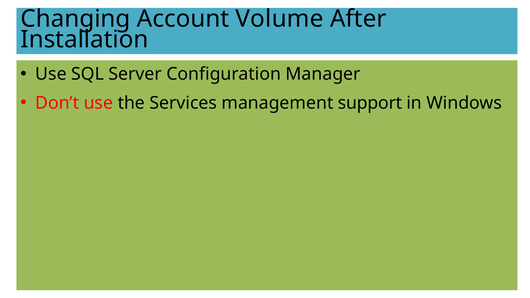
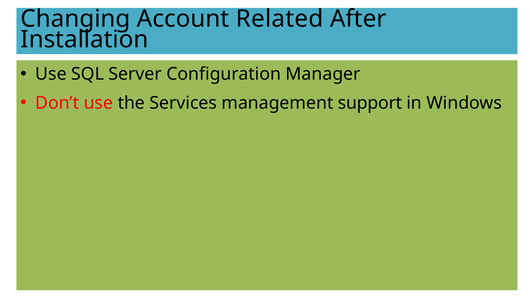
Volume: Volume -> Related
